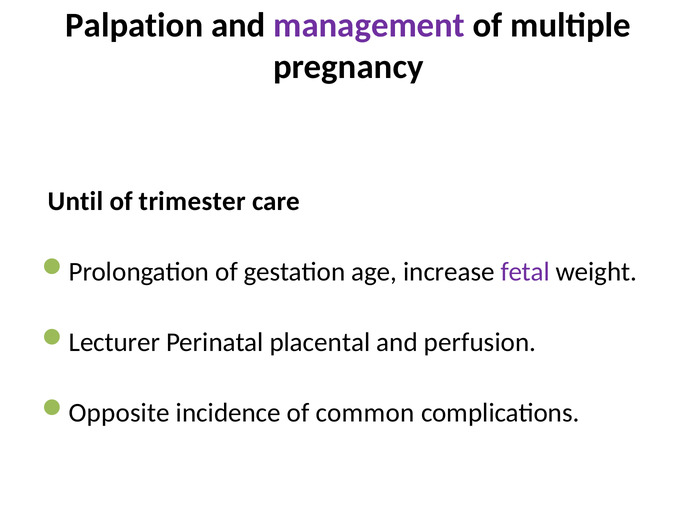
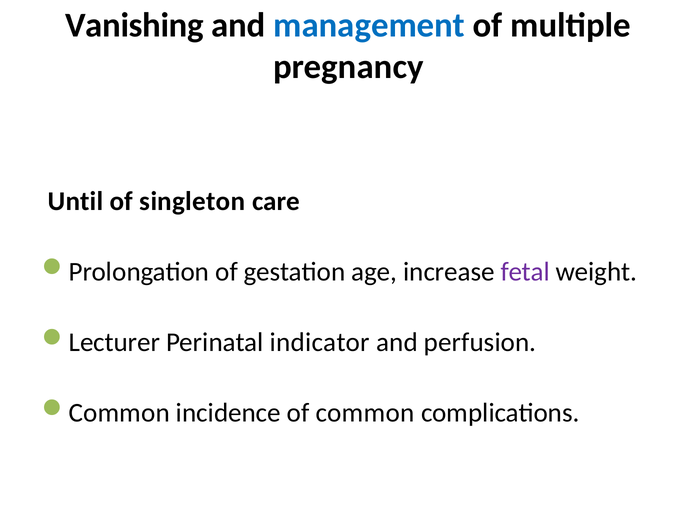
Palpation: Palpation -> Vanishing
management colour: purple -> blue
trimester: trimester -> singleton
placental: placental -> indicator
Opposite at (119, 413): Opposite -> Common
